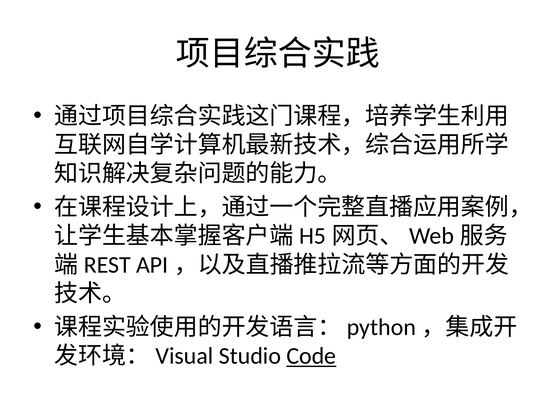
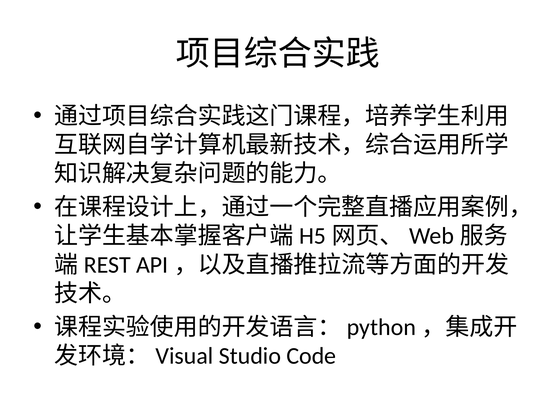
Code underline: present -> none
